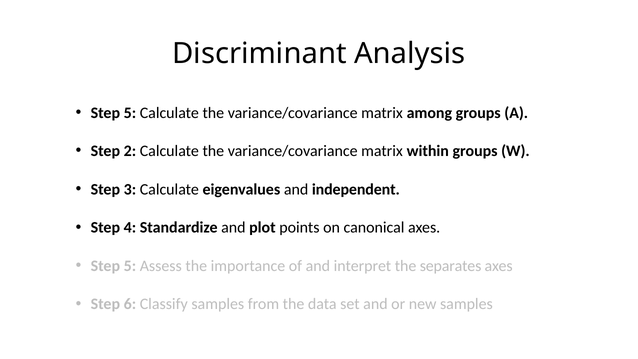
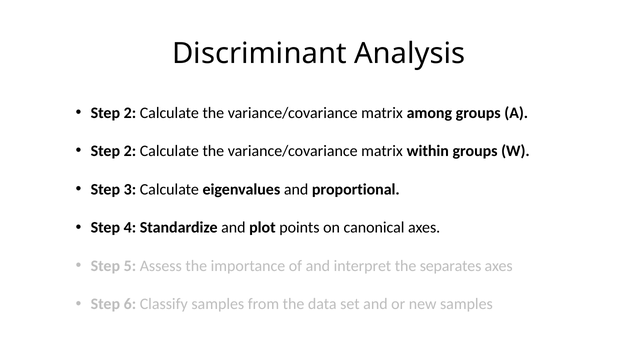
5 at (130, 113): 5 -> 2
independent: independent -> proportional
